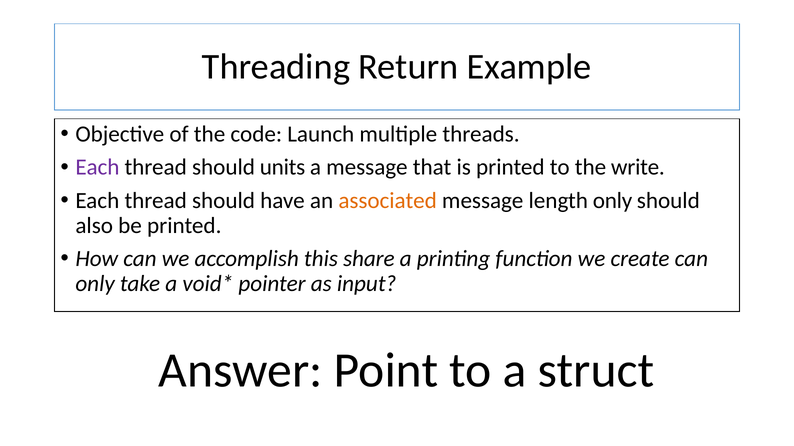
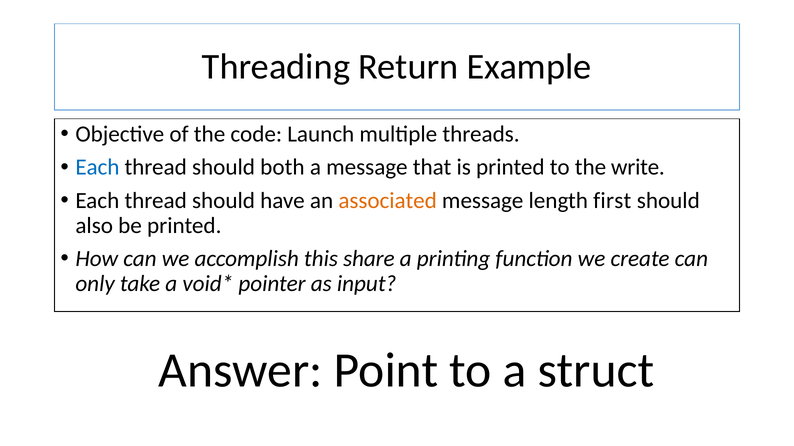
Each at (97, 168) colour: purple -> blue
units: units -> both
length only: only -> first
